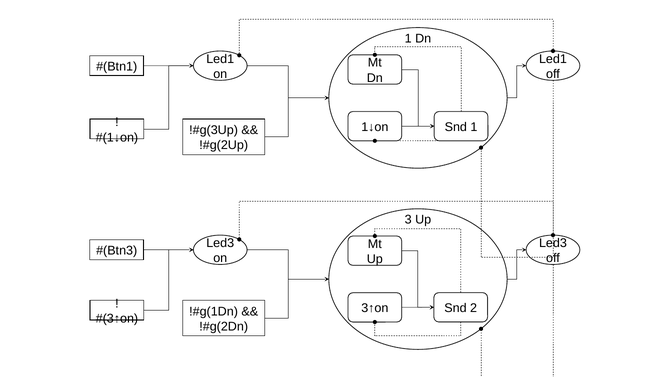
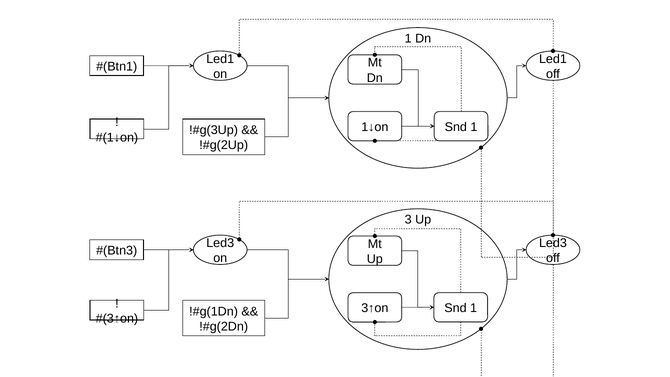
2 at (474, 308): 2 -> 1
